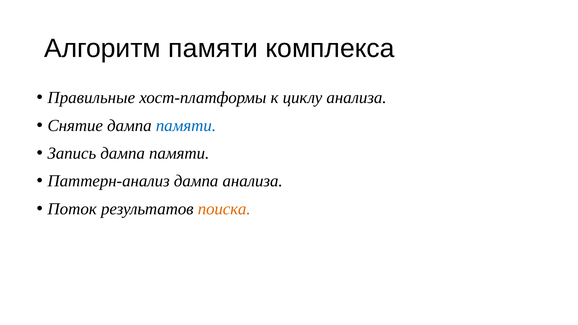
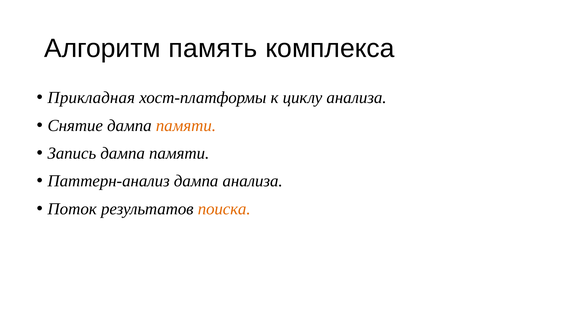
Алгоритм памяти: памяти -> память
Правильные: Правильные -> Прикладная
памяти at (186, 126) colour: blue -> orange
